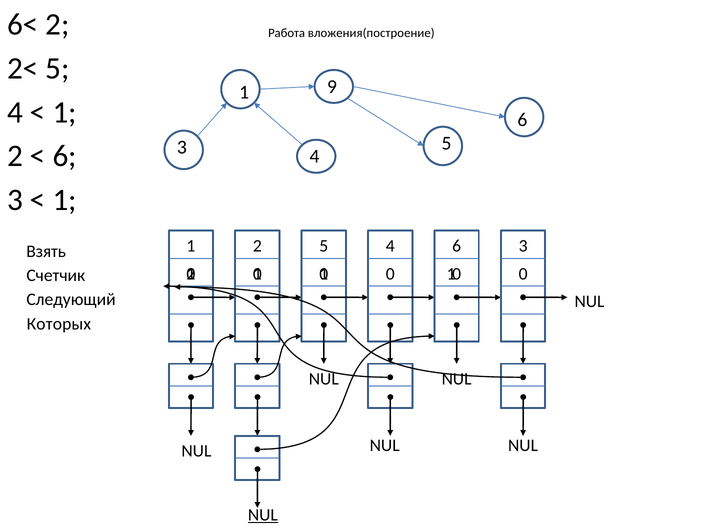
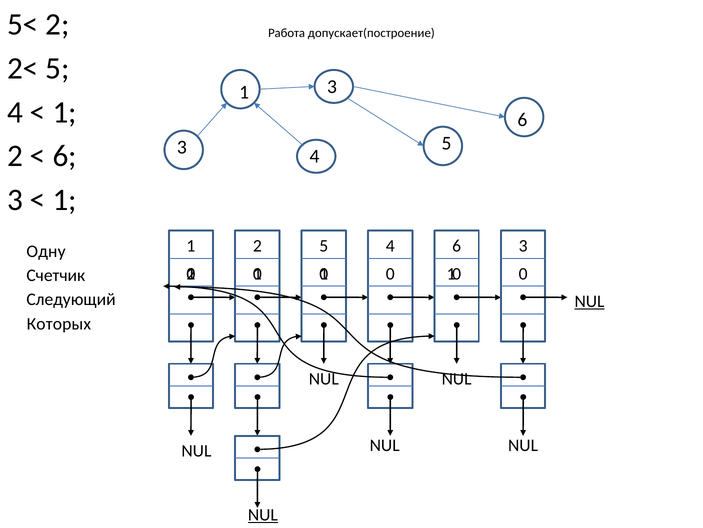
6<: 6< -> 5<
вложения(построение: вложения(построение -> допускает(построение
9 at (332, 86): 9 -> 3
Взять: Взять -> Одну
NUL at (590, 301) underline: none -> present
